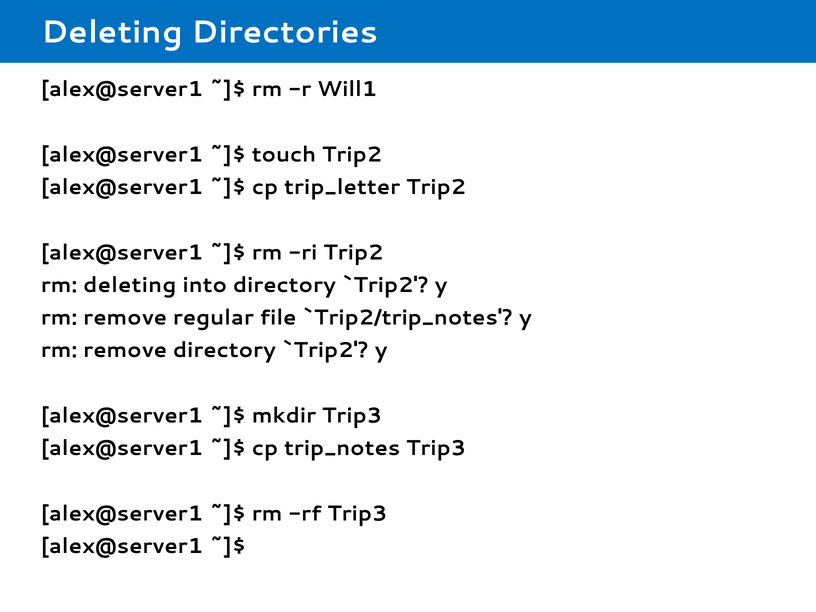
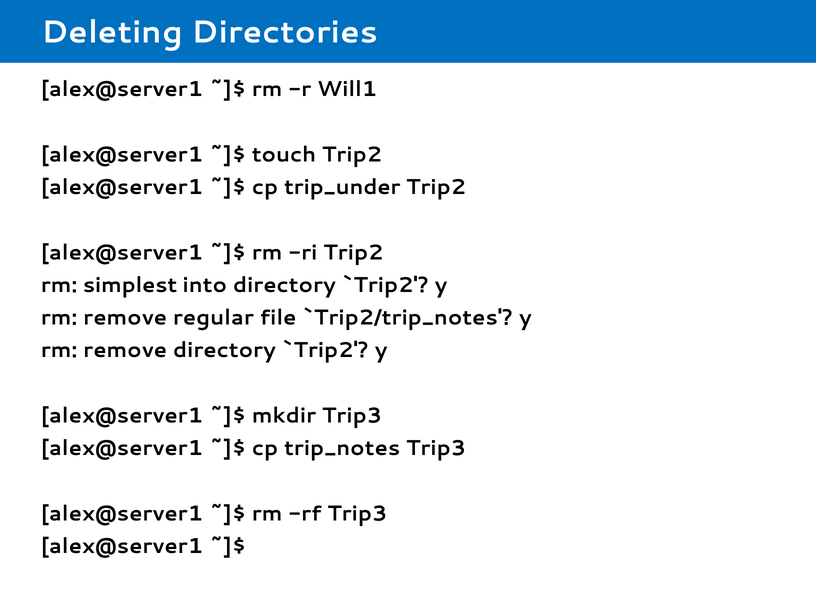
trip_letter: trip_letter -> trip_under
rm deleting: deleting -> simplest
